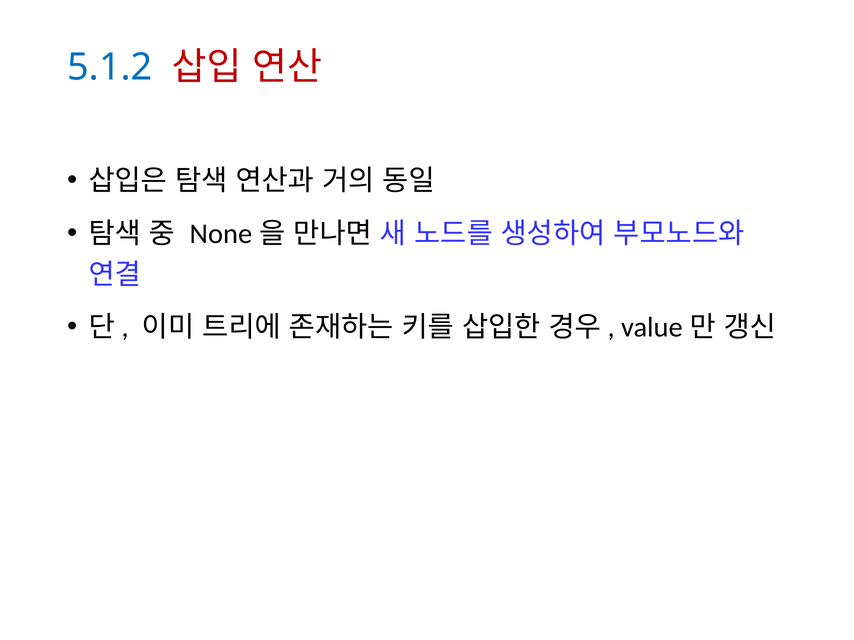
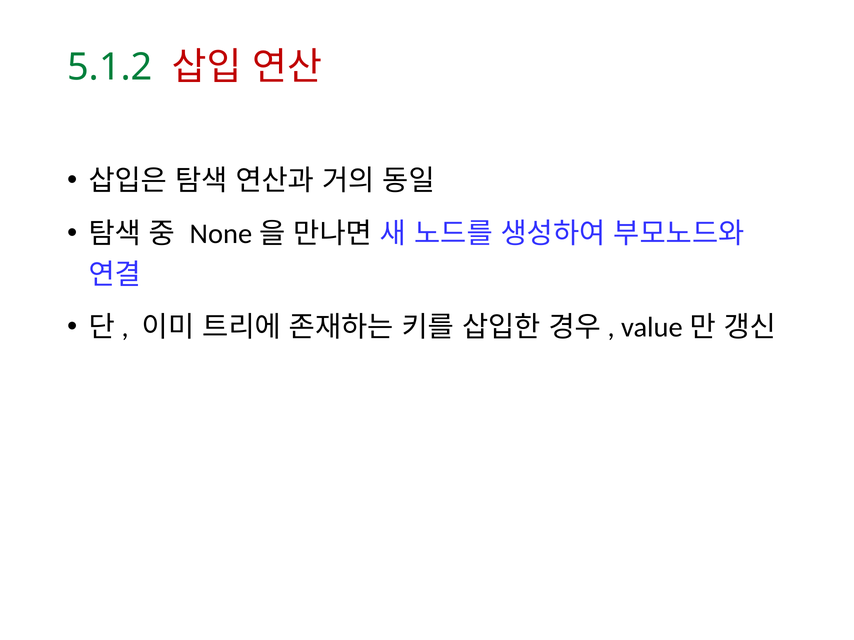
5.1.2 colour: blue -> green
